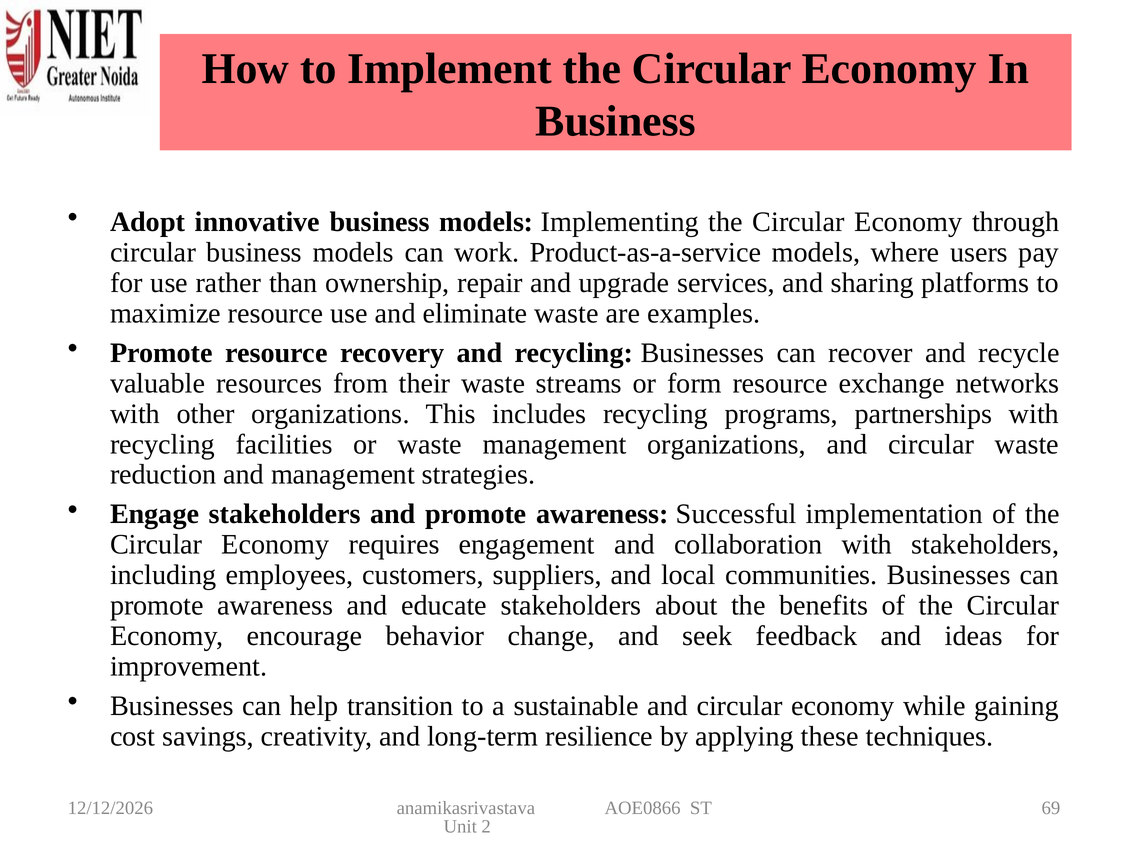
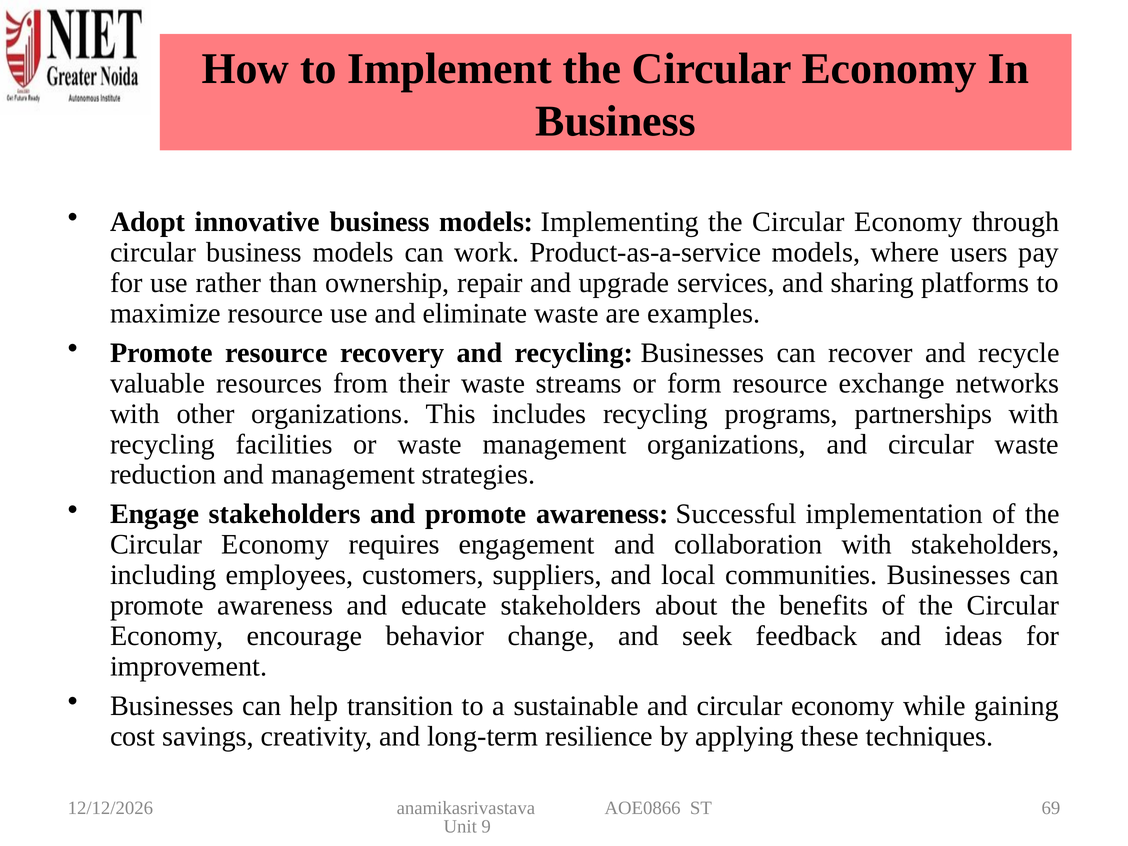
2: 2 -> 9
